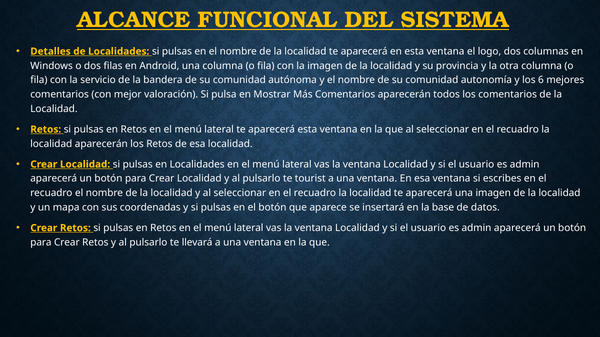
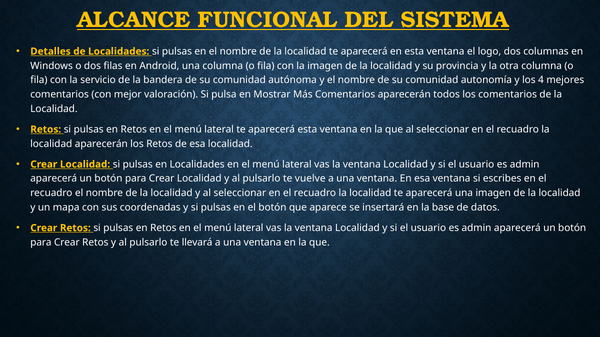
6: 6 -> 4
tourist: tourist -> vuelve
